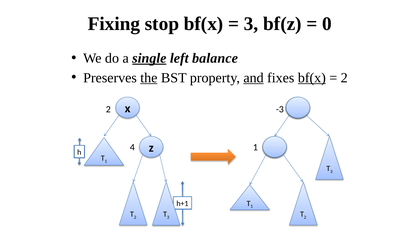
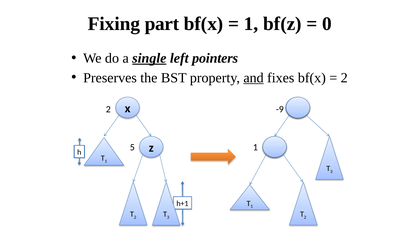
stop: stop -> part
3 at (251, 24): 3 -> 1
balance: balance -> pointers
the underline: present -> none
bf(x at (312, 78) underline: present -> none
-3: -3 -> -9
4: 4 -> 5
